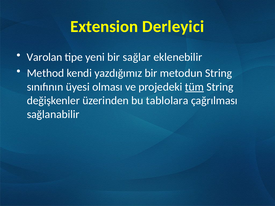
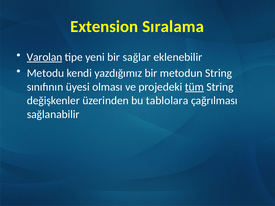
Derleyici: Derleyici -> Sıralama
Varolan underline: none -> present
Method: Method -> Metodu
